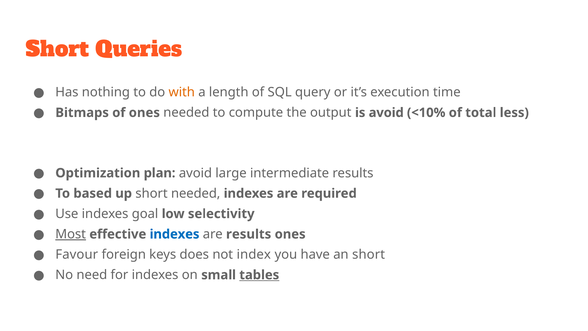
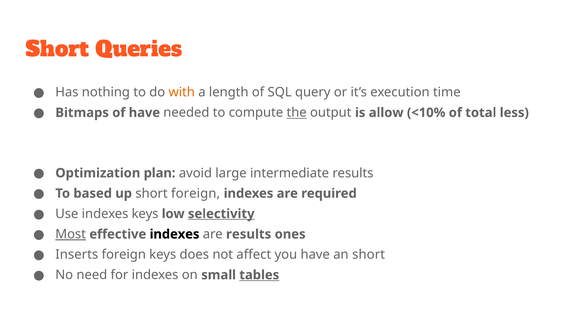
of ones: ones -> have
the underline: none -> present
is avoid: avoid -> allow
short needed: needed -> foreign
indexes goal: goal -> keys
selectivity underline: none -> present
indexes at (175, 234) colour: blue -> black
Favour: Favour -> Inserts
index: index -> affect
